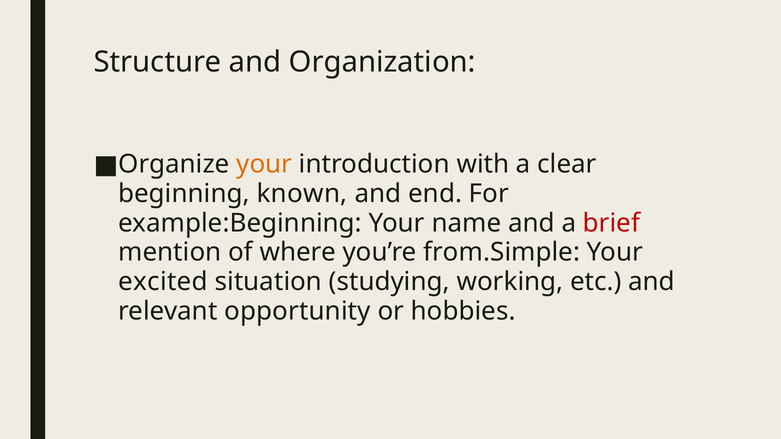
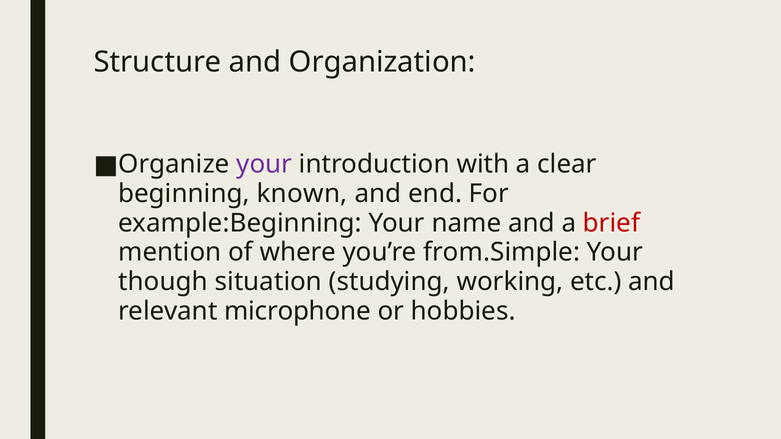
your at (264, 164) colour: orange -> purple
excited: excited -> though
opportunity: opportunity -> microphone
